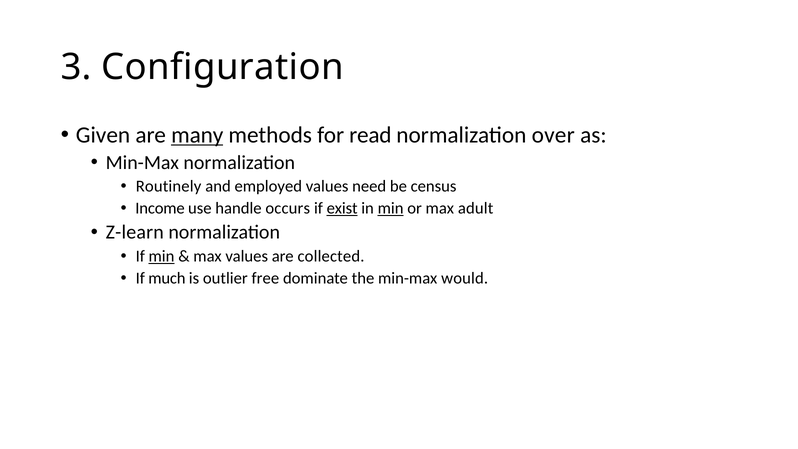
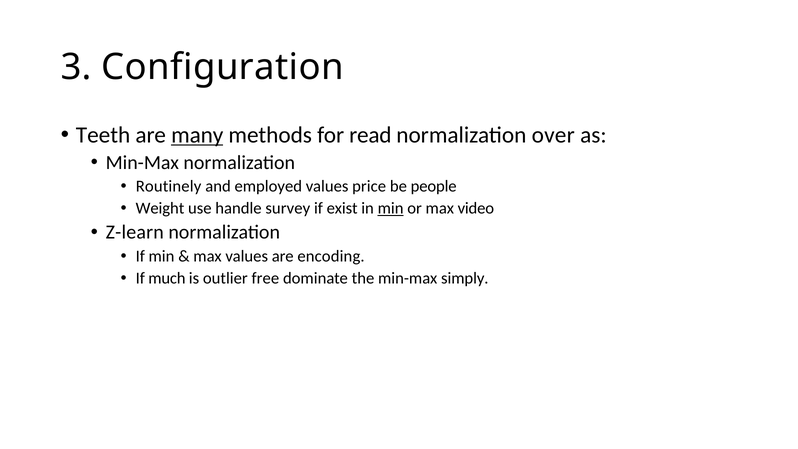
Given: Given -> Teeth
need: need -> price
census: census -> people
Income: Income -> Weight
occurs: occurs -> survey
exist underline: present -> none
adult: adult -> video
min at (162, 256) underline: present -> none
collected: collected -> encoding
would: would -> simply
